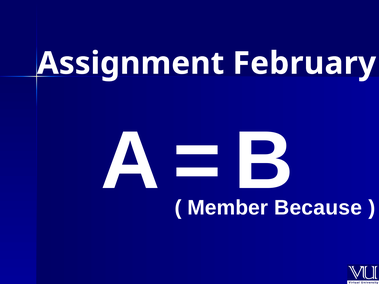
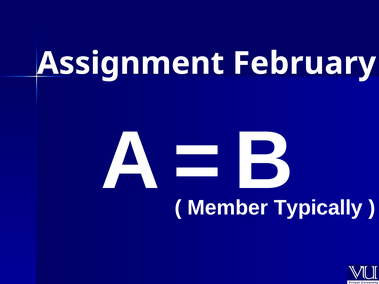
Because: Because -> Typically
